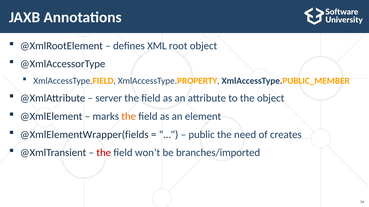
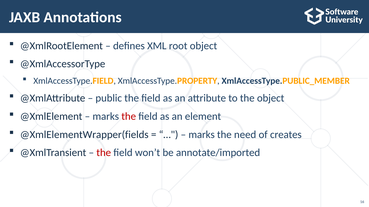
server: server -> public
the at (129, 117) colour: orange -> red
public at (202, 135): public -> marks
branches/imported: branches/imported -> annotate/imported
